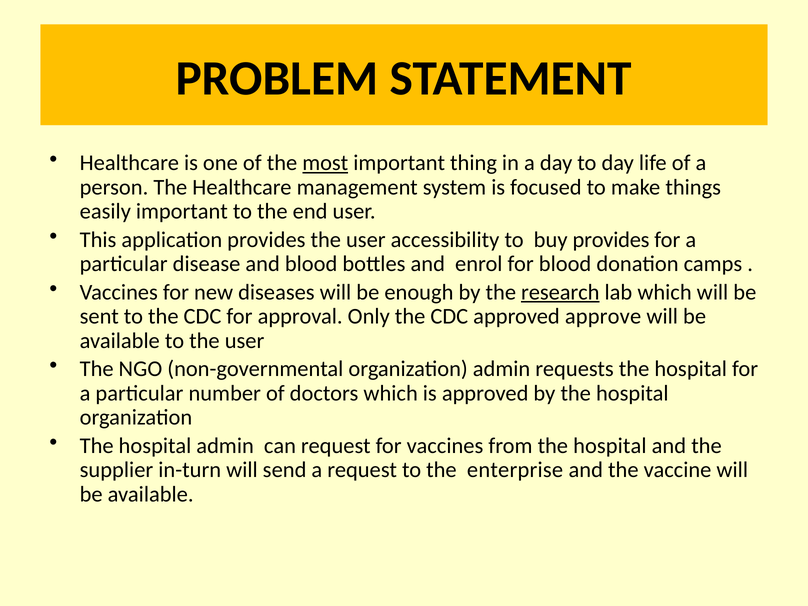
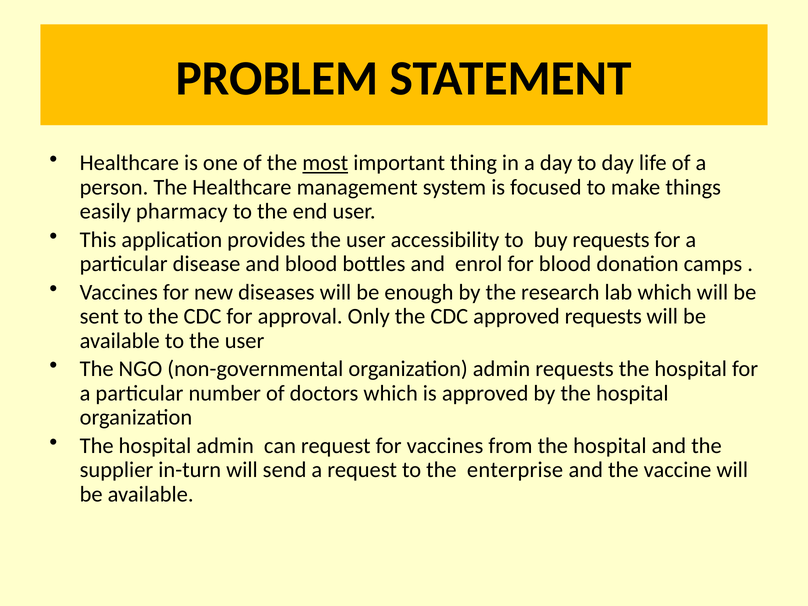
easily important: important -> pharmacy
buy provides: provides -> requests
research underline: present -> none
approved approve: approve -> requests
